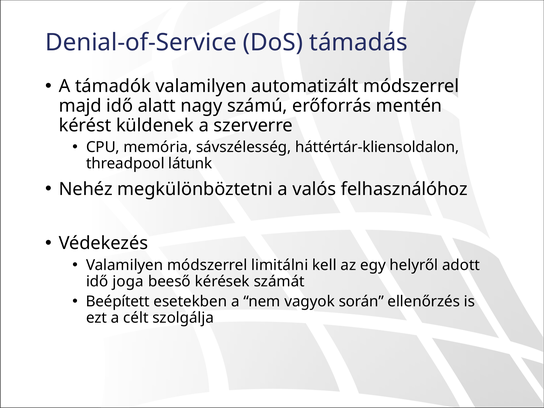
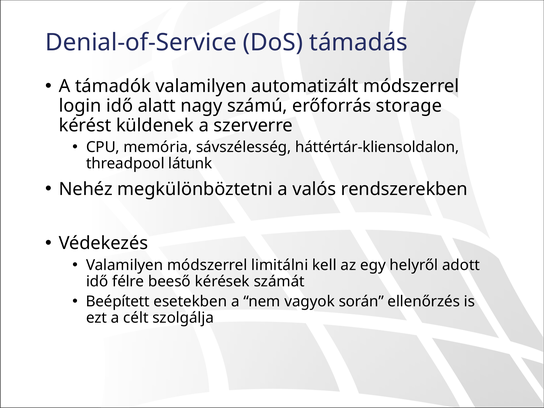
majd: majd -> login
mentén: mentén -> storage
felhasználóhoz: felhasználóhoz -> rendszerekben
joga: joga -> félre
